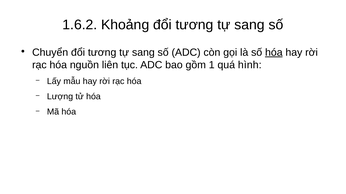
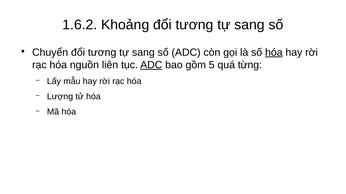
ADC at (151, 65) underline: none -> present
1: 1 -> 5
hình: hình -> từng
